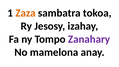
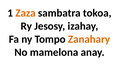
Zanahary colour: purple -> orange
